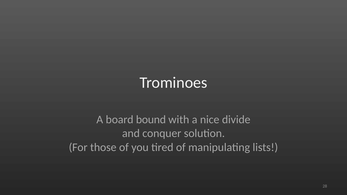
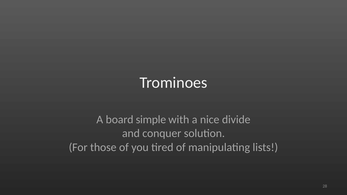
bound: bound -> simple
